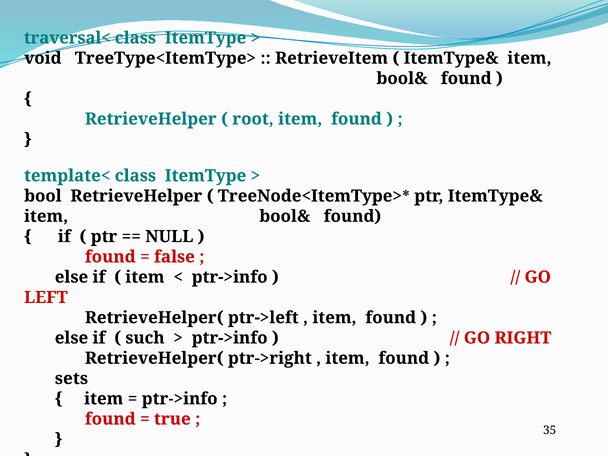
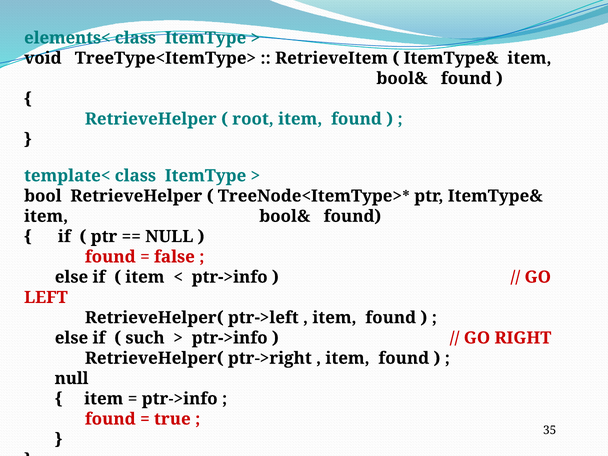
traversal<: traversal< -> elements<
sets at (71, 378): sets -> null
